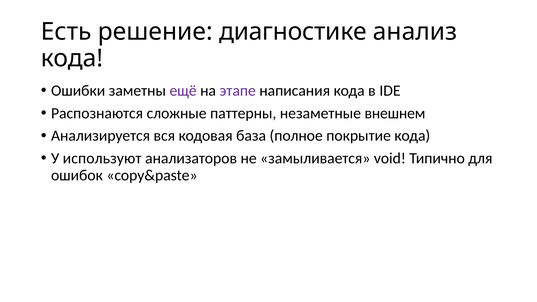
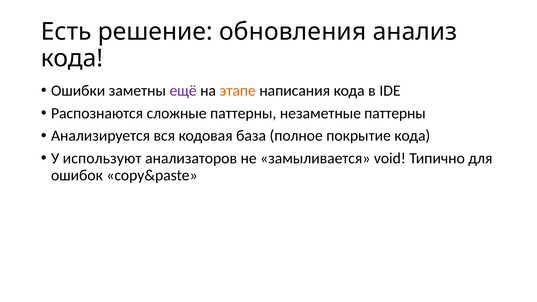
диагностике: диагностике -> обновления
этапе colour: purple -> orange
незаметные внешнем: внешнем -> паттерны
